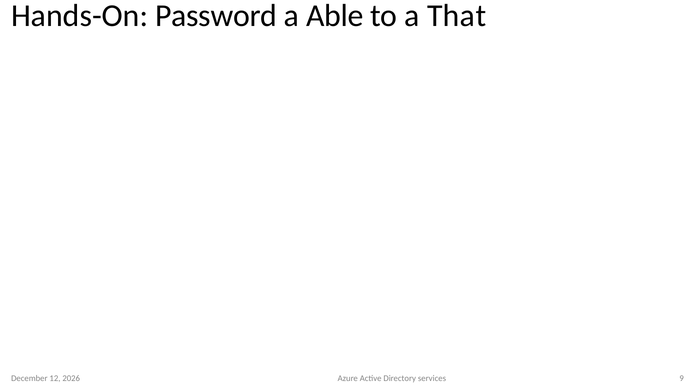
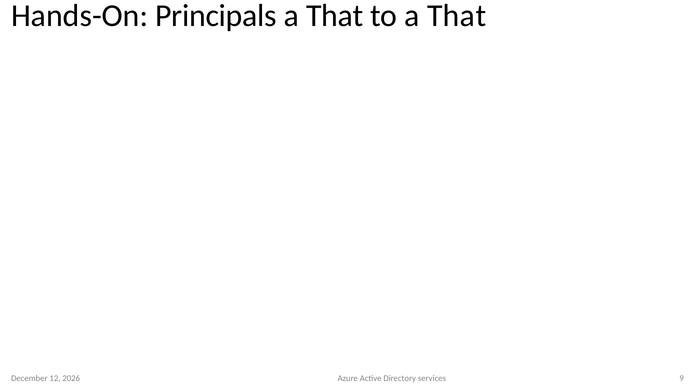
Password: Password -> Principals
Able at (335, 16): Able -> That
